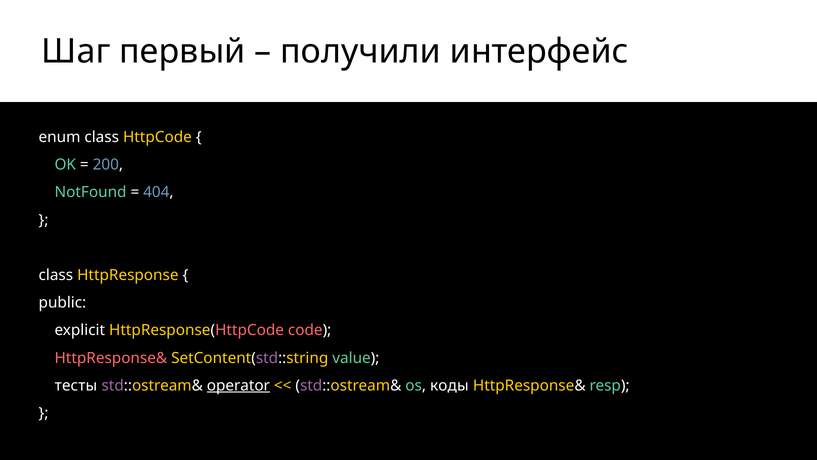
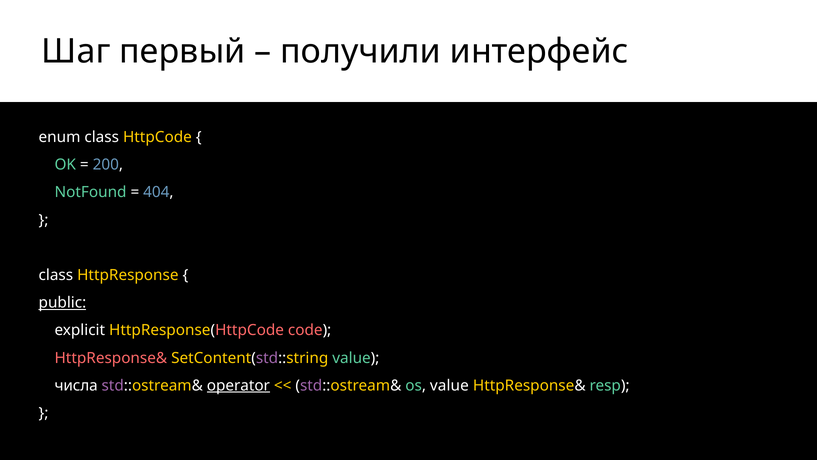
public underline: none -> present
тесты: тесты -> числа
os коды: коды -> value
